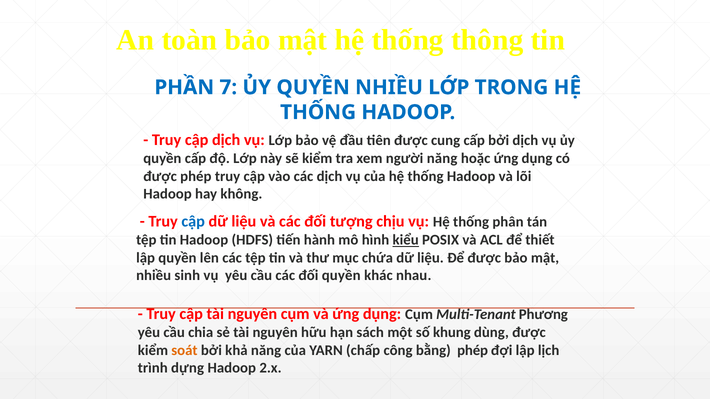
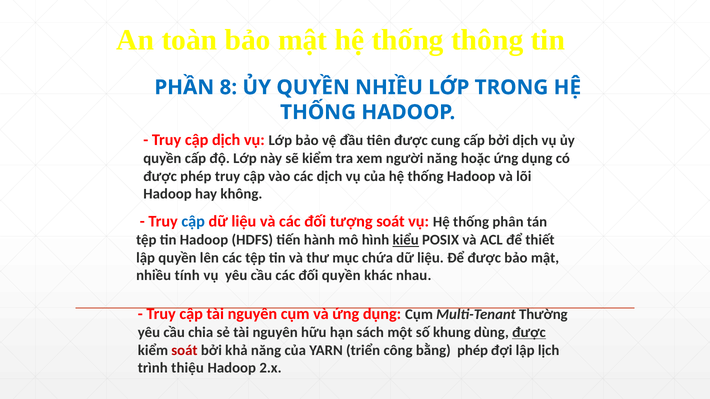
7: 7 -> 8
tượng chịu: chịu -> soát
sinh: sinh -> tính
Phương: Phương -> Thường
được at (529, 333) underline: none -> present
soát at (184, 350) colour: orange -> red
chấp: chấp -> triển
dựng: dựng -> thiệu
